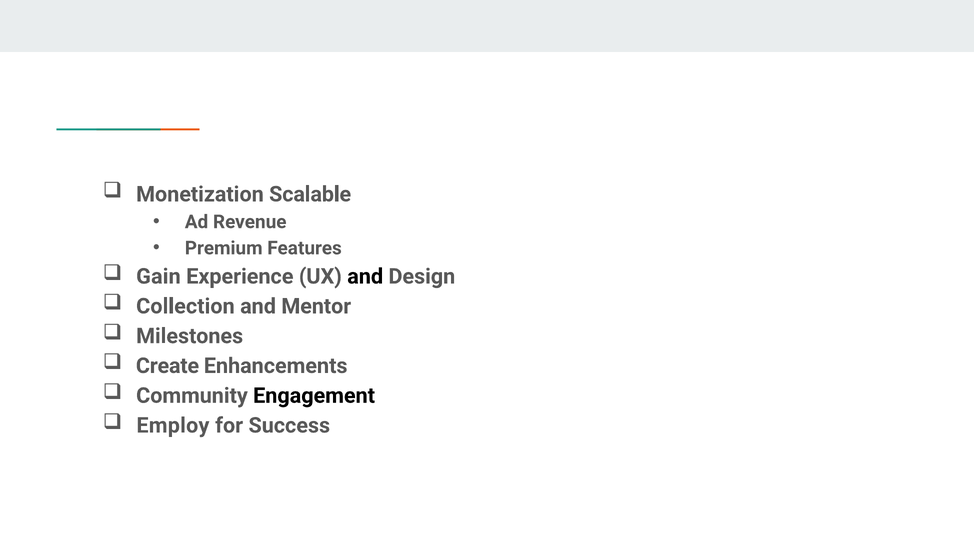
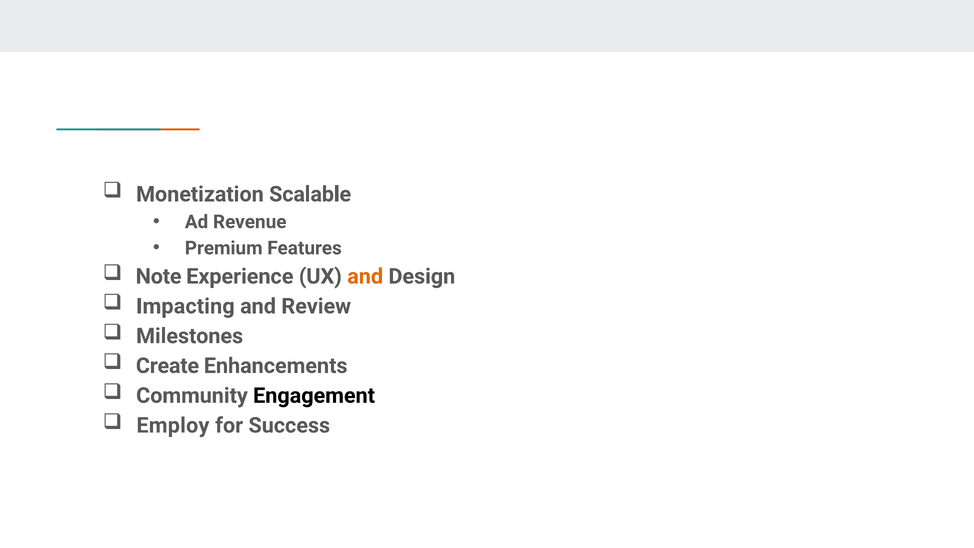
Gain: Gain -> Note
and at (365, 276) colour: black -> orange
Collection: Collection -> Impacting
Mentor: Mentor -> Review
